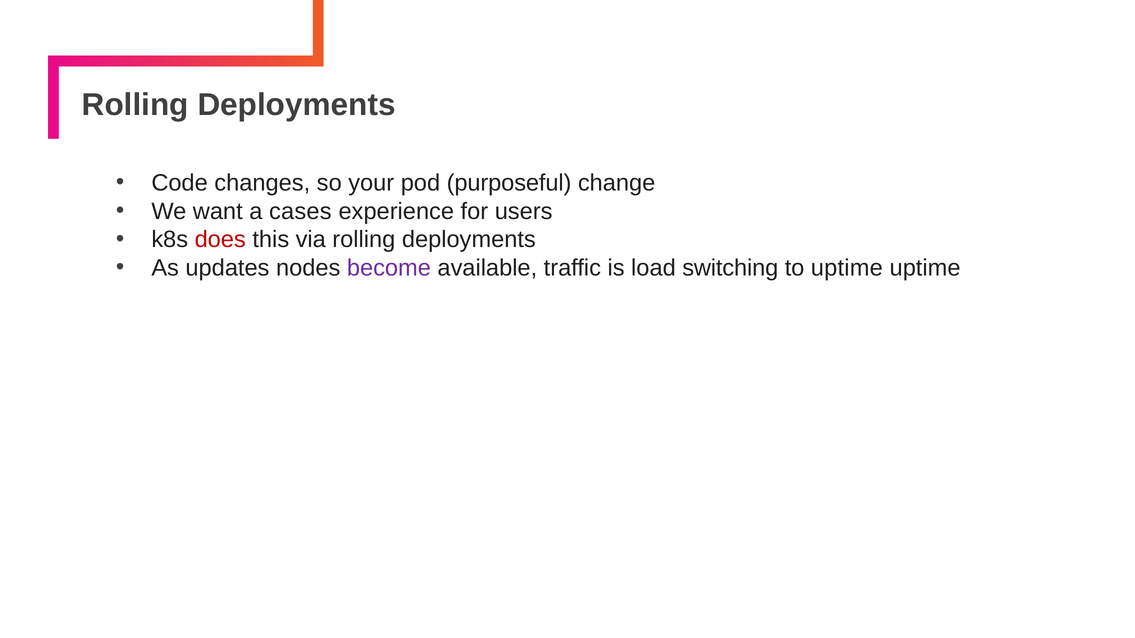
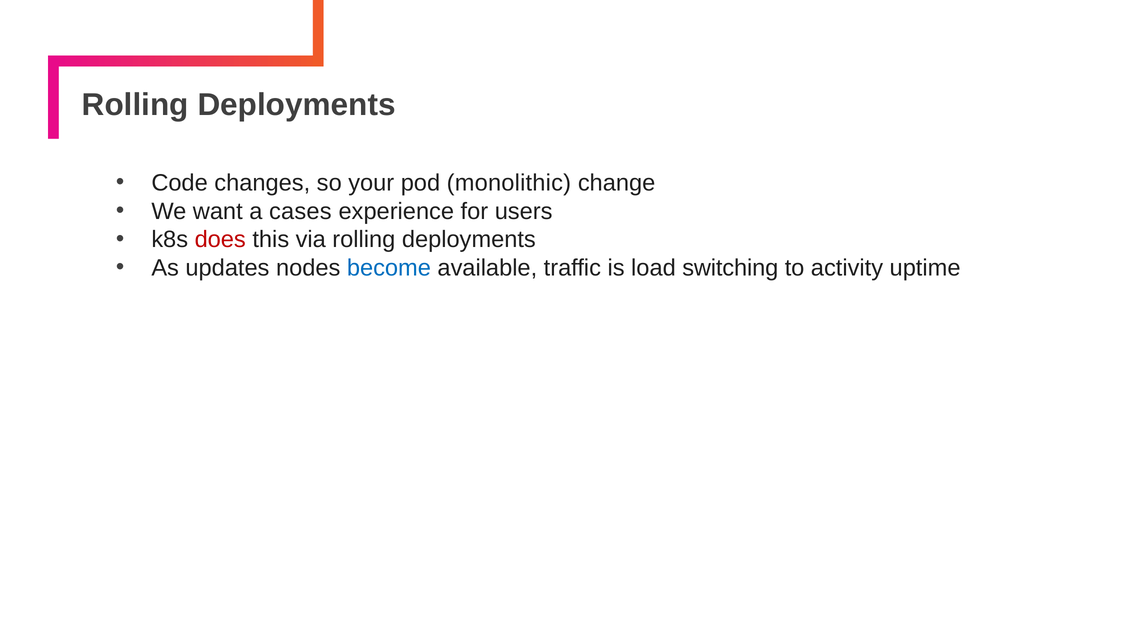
purposeful: purposeful -> monolithic
become colour: purple -> blue
to uptime: uptime -> activity
